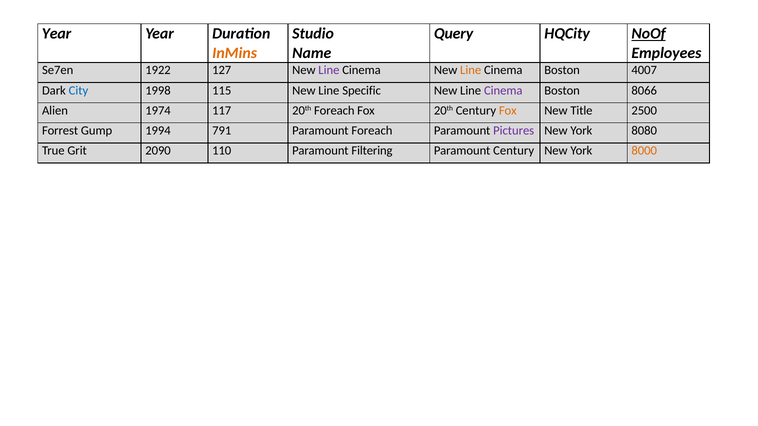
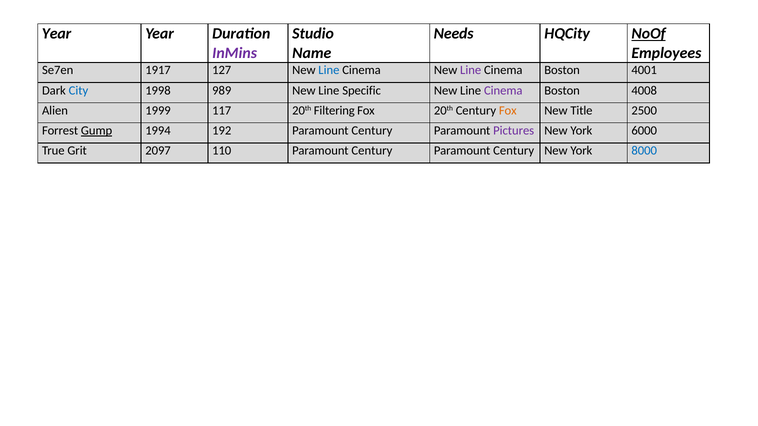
Query: Query -> Needs
InMins colour: orange -> purple
1922: 1922 -> 1917
Line at (329, 70) colour: purple -> blue
Line at (471, 70) colour: orange -> purple
4007: 4007 -> 4001
115: 115 -> 989
8066: 8066 -> 4008
1974: 1974 -> 1999
20th Foreach: Foreach -> Filtering
Gump underline: none -> present
791: 791 -> 192
Foreach at (372, 131): Foreach -> Century
8080: 8080 -> 6000
2090: 2090 -> 2097
110 Paramount Filtering: Filtering -> Century
8000 colour: orange -> blue
